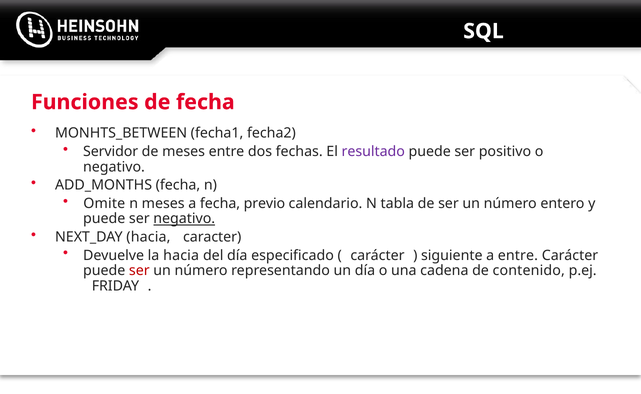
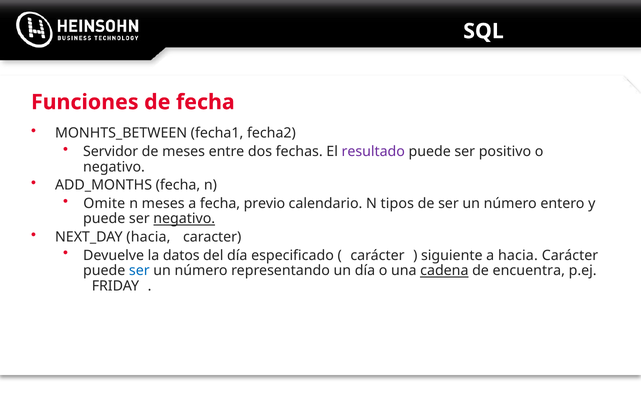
tabla: tabla -> tipos
la hacia: hacia -> datos
a entre: entre -> hacia
ser at (139, 270) colour: red -> blue
cadena underline: none -> present
contenido: contenido -> encuentra
